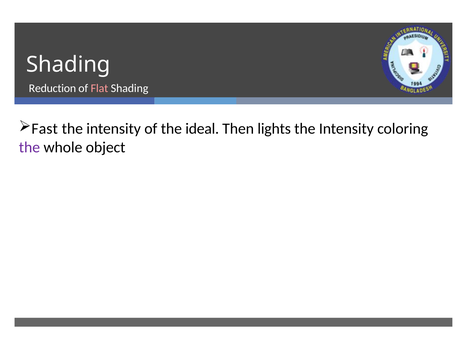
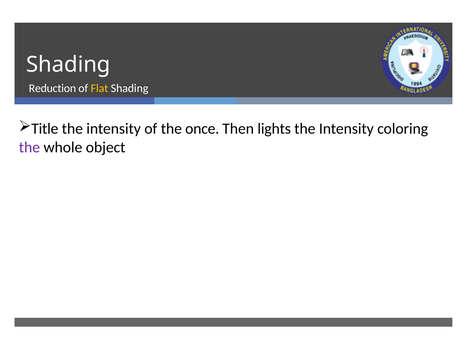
Flat colour: pink -> yellow
Fast: Fast -> Title
ideal: ideal -> once
